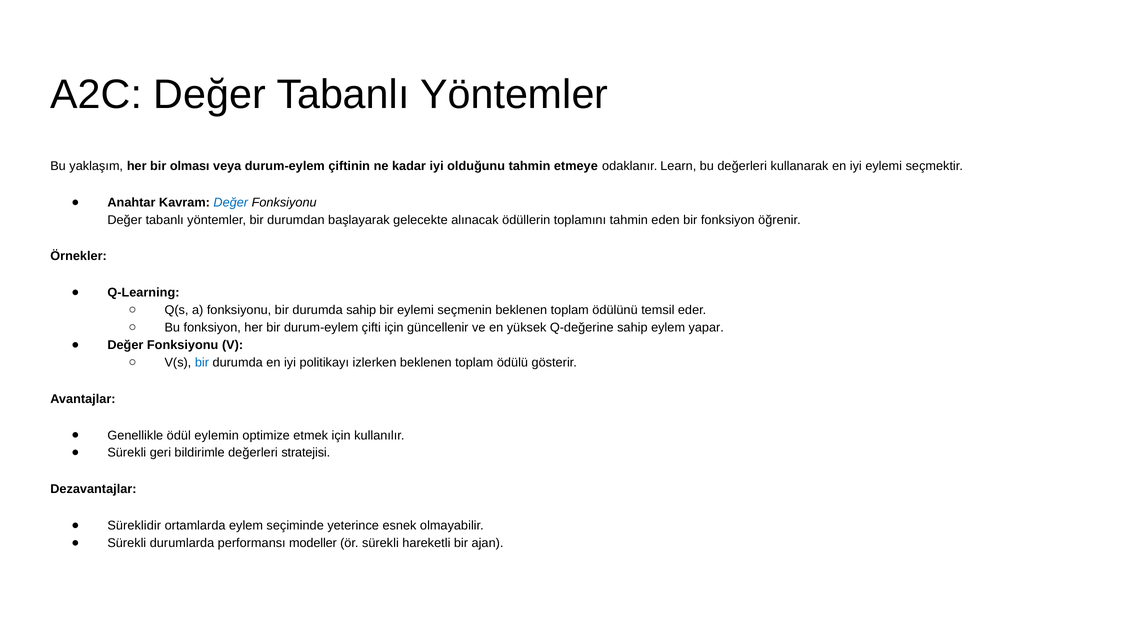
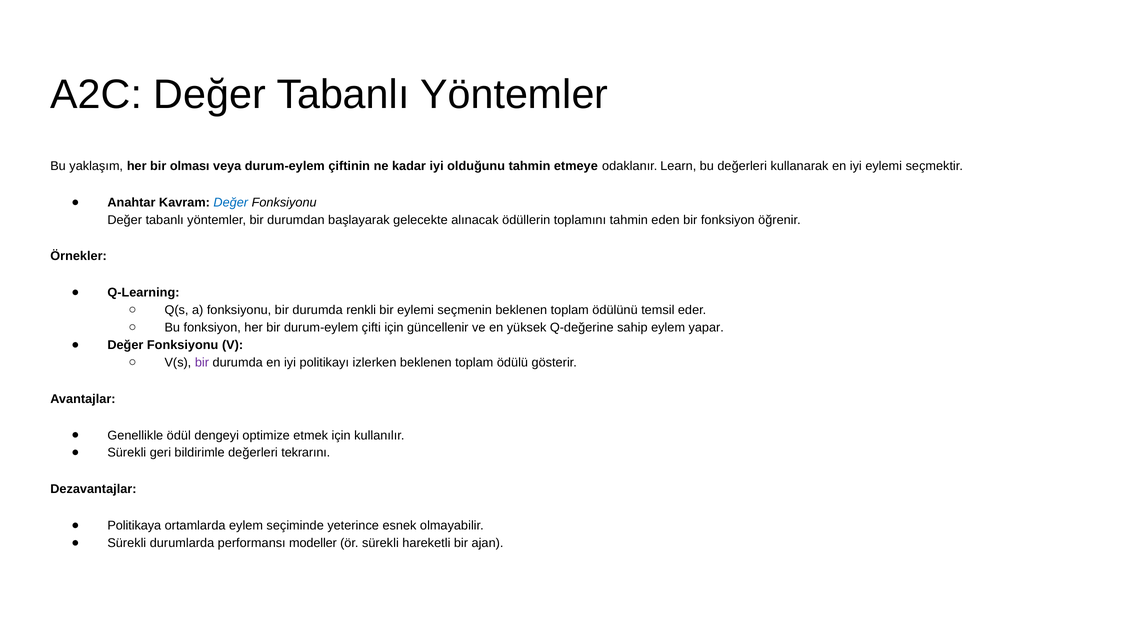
durumda sahip: sahip -> renkli
bir at (202, 363) colour: blue -> purple
eylemin: eylemin -> dengeyi
stratejisi: stratejisi -> tekrarını
Süreklidir: Süreklidir -> Politikaya
